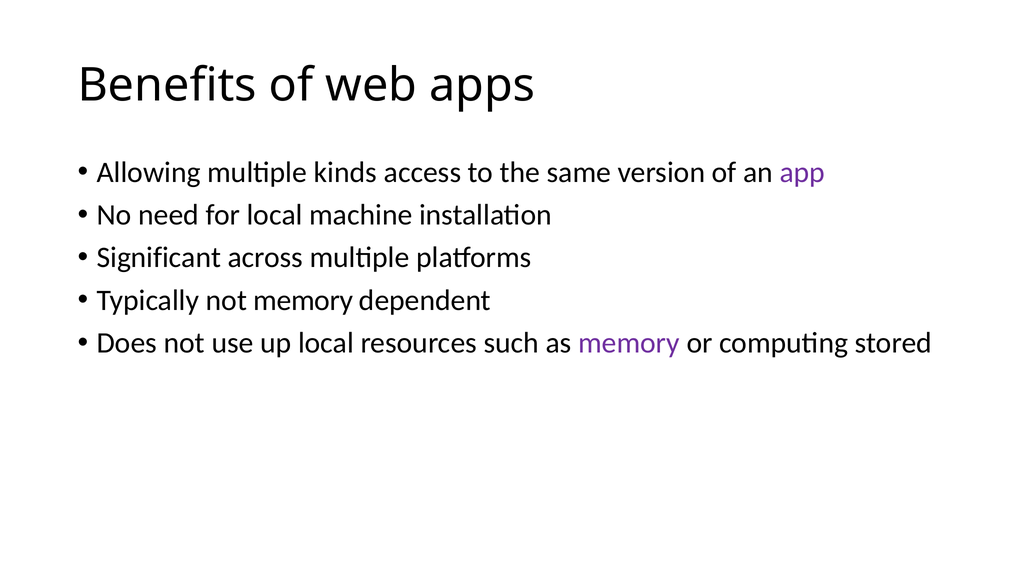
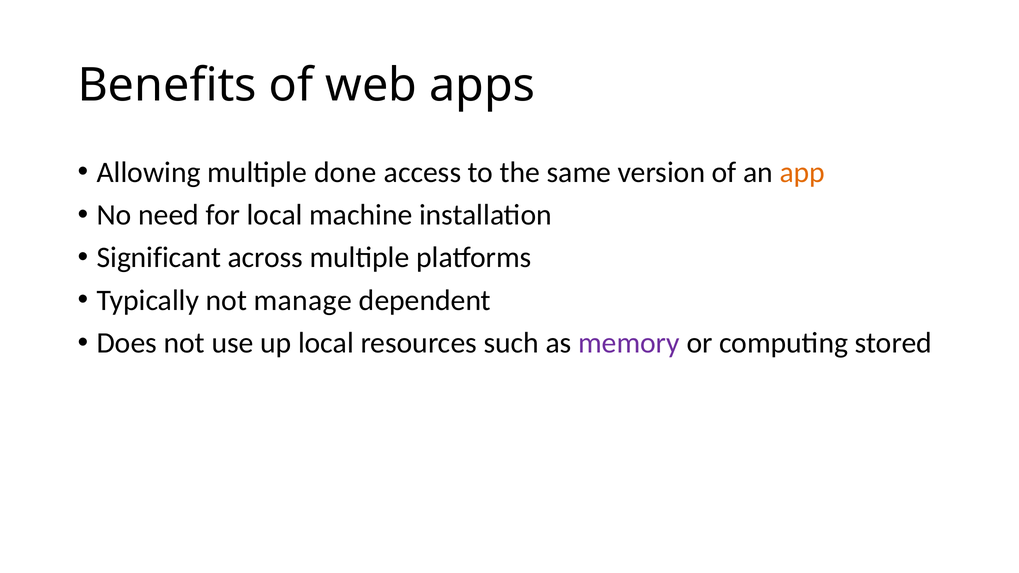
kinds: kinds -> done
app colour: purple -> orange
not memory: memory -> manage
